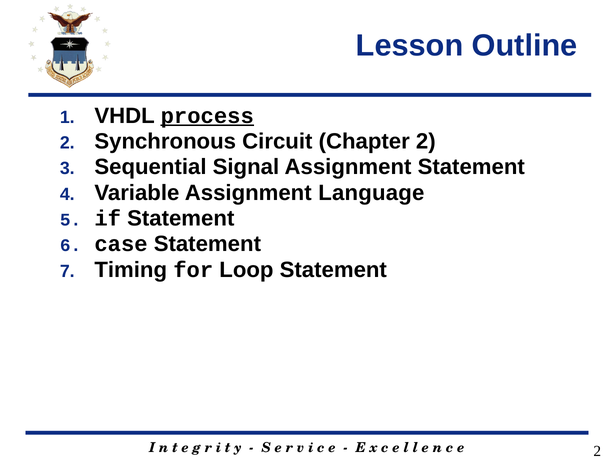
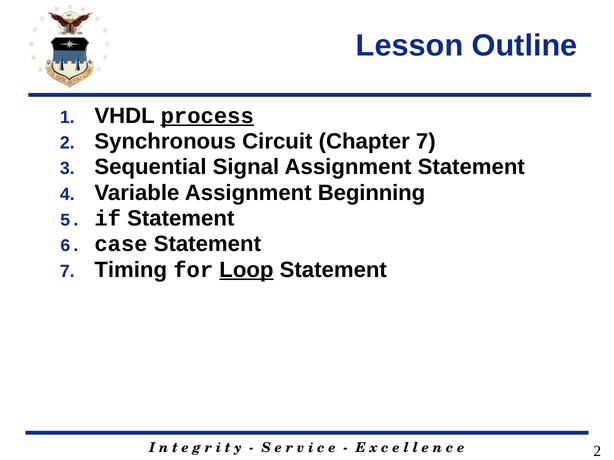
Chapter 2: 2 -> 7
Language: Language -> Beginning
Loop underline: none -> present
